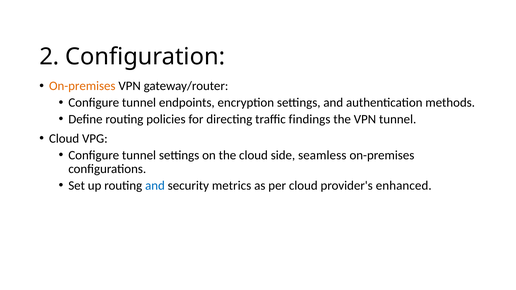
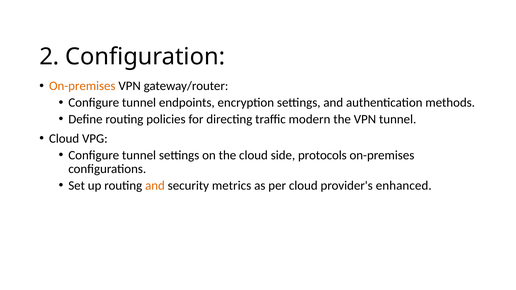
findings: findings -> modern
seamless: seamless -> protocols
and at (155, 186) colour: blue -> orange
